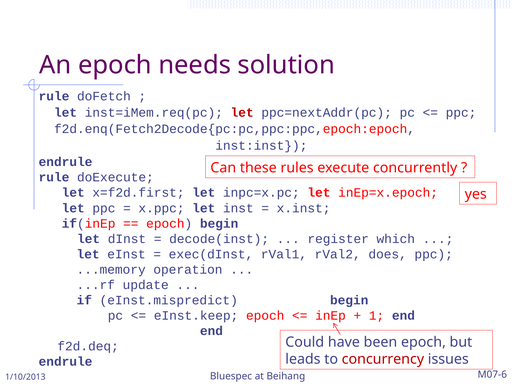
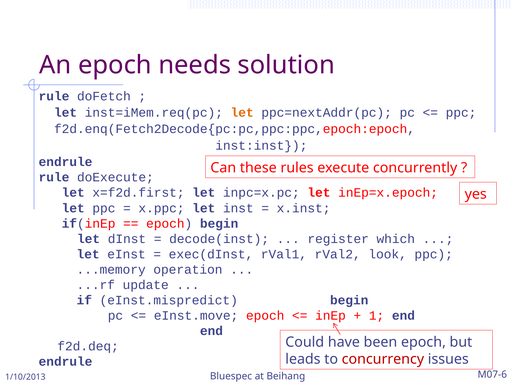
let at (242, 113) colour: red -> orange
does: does -> look
eInst.keep: eInst.keep -> eInst.move
